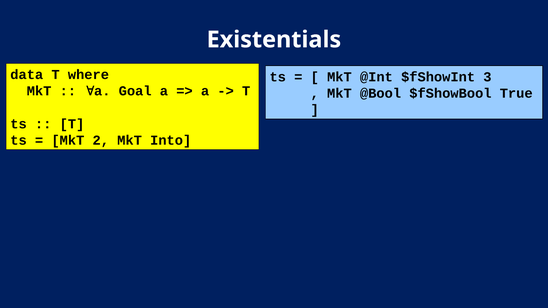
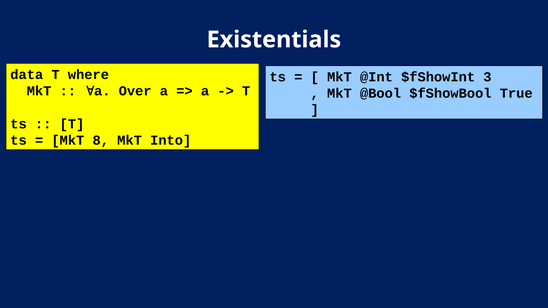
Goal: Goal -> Over
2: 2 -> 8
